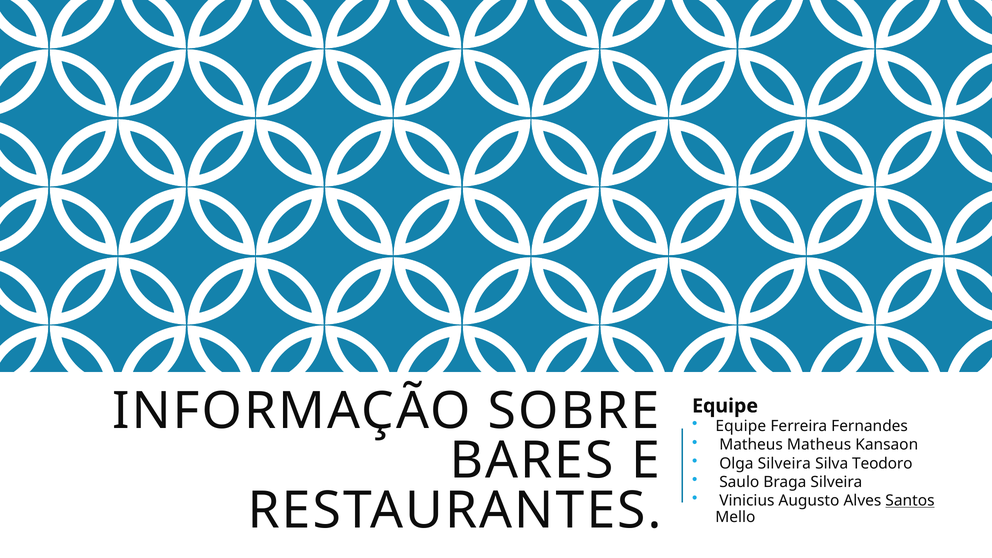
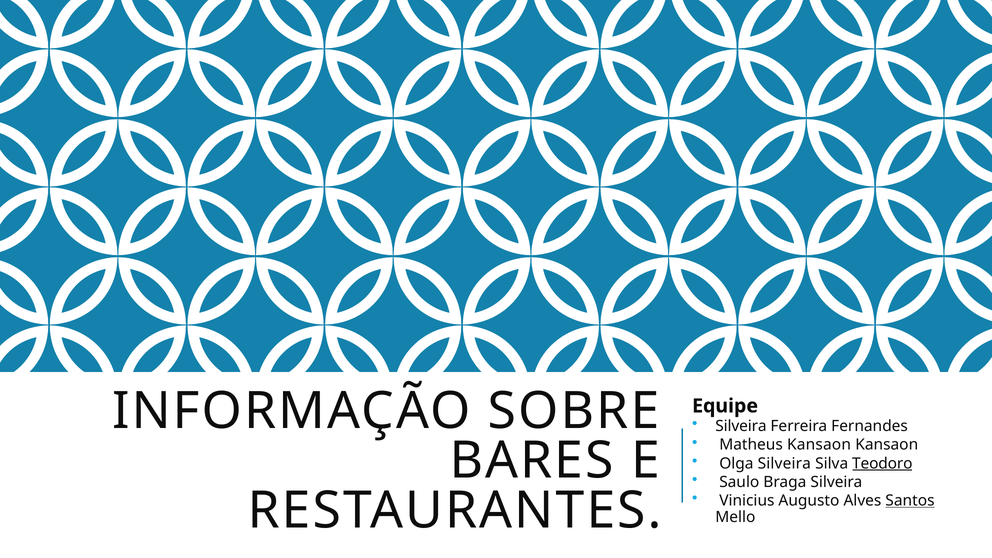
Equipe at (741, 426): Equipe -> Silveira
Matheus Matheus: Matheus -> Kansaon
Teodoro underline: none -> present
